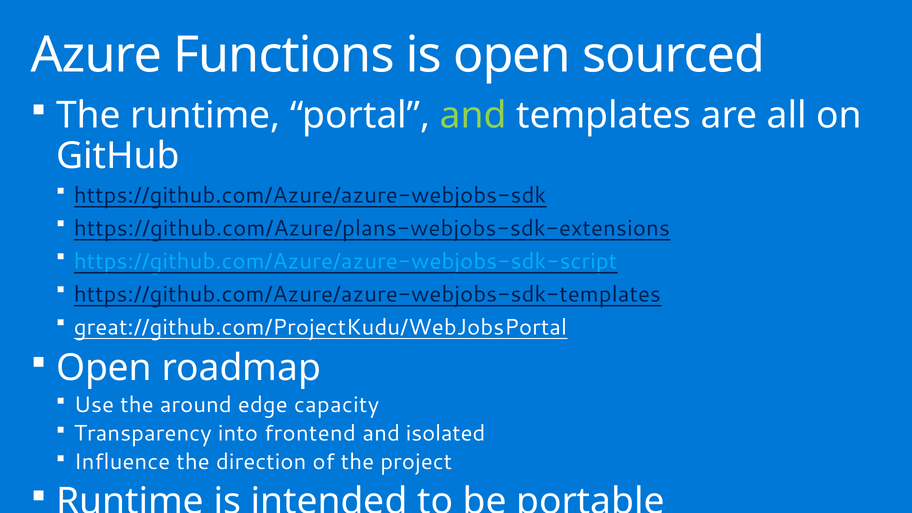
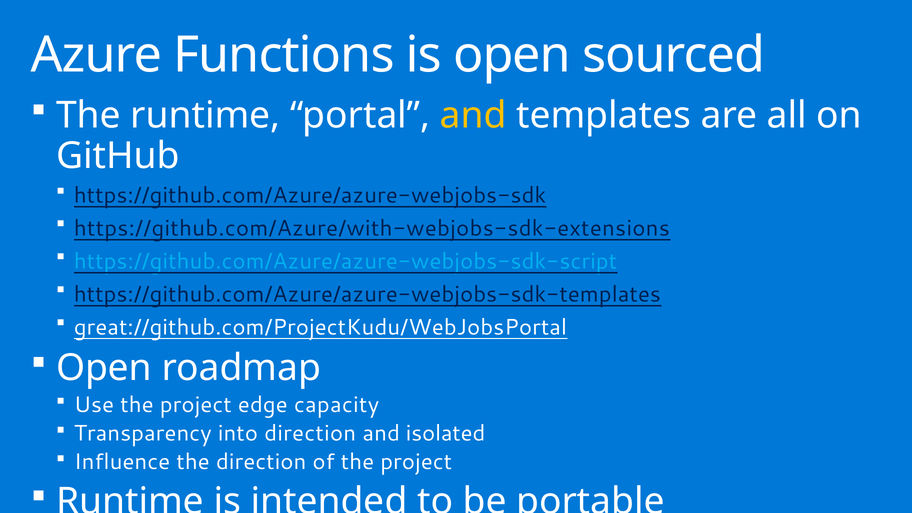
and at (473, 116) colour: light green -> yellow
https://github.com/Azure/plans-webjobs-sdk-extensions: https://github.com/Azure/plans-webjobs-sdk-extensions -> https://github.com/Azure/with-webjobs-sdk-extensions
Use the around: around -> project
into frontend: frontend -> direction
